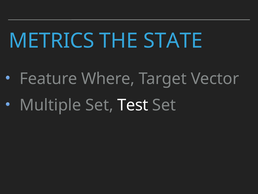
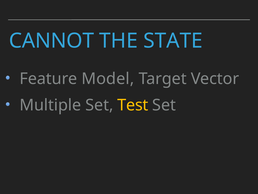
METRICS: METRICS -> CANNOT
Where: Where -> Model
Test colour: white -> yellow
